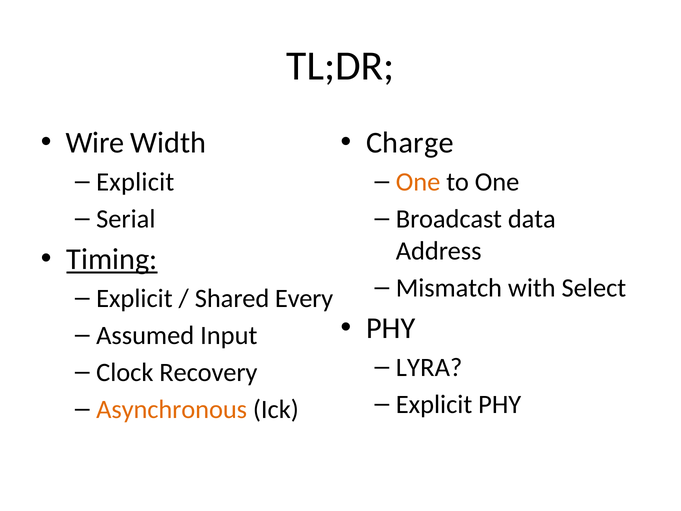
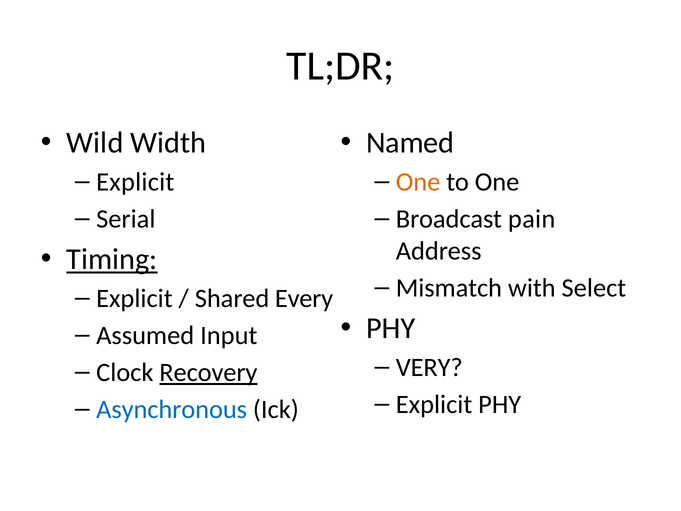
Wire: Wire -> Wild
Charge: Charge -> Named
data: data -> pain
LYRA: LYRA -> VERY
Recovery underline: none -> present
Asynchronous colour: orange -> blue
